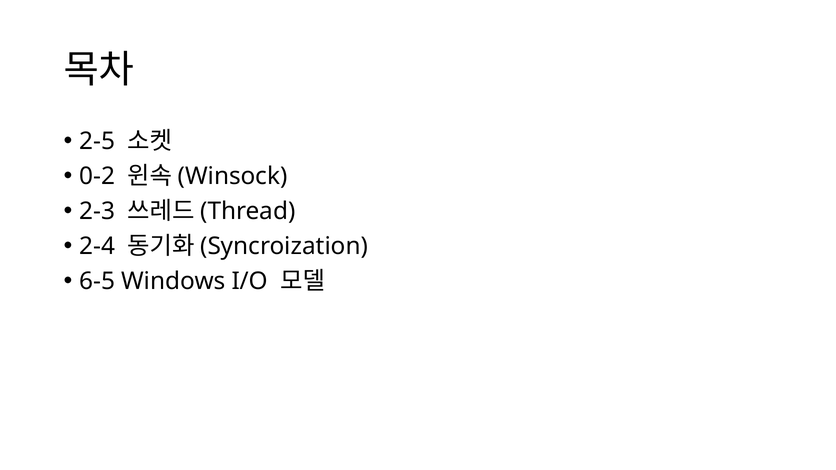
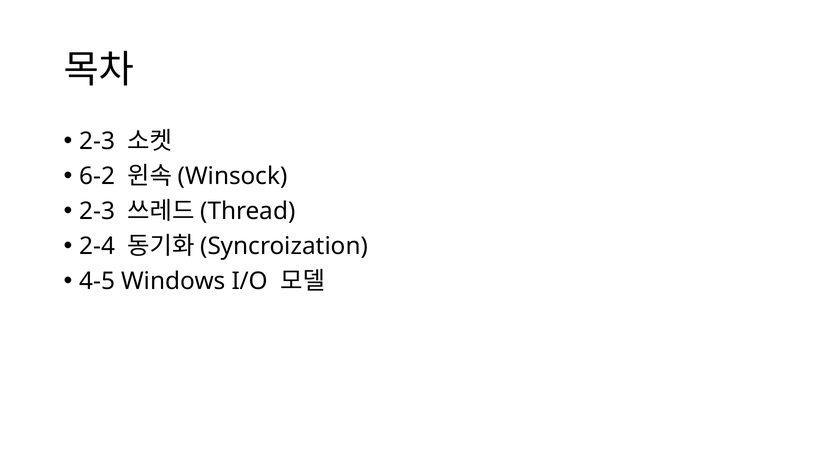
2-5 at (97, 141): 2-5 -> 2-3
0-2: 0-2 -> 6-2
6-5: 6-5 -> 4-5
